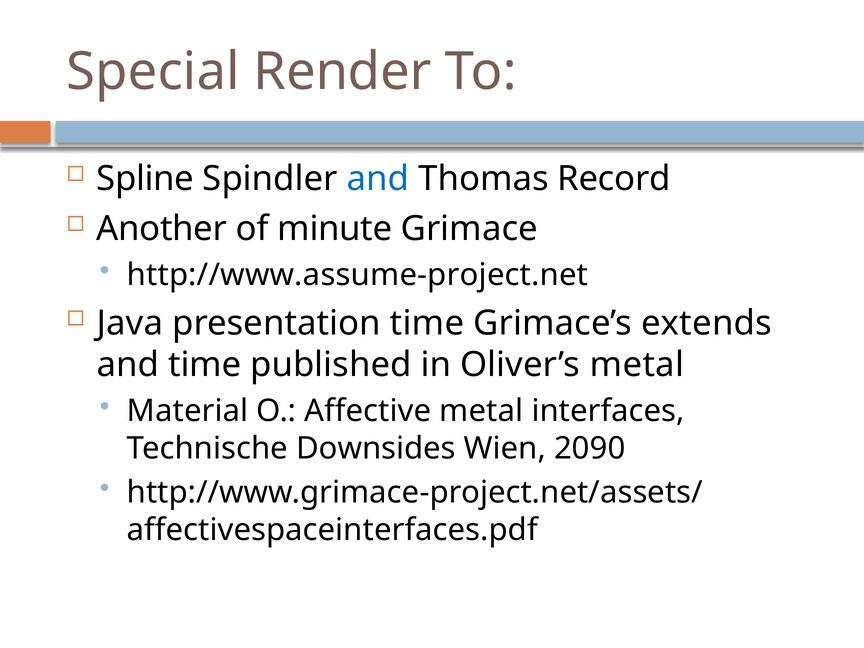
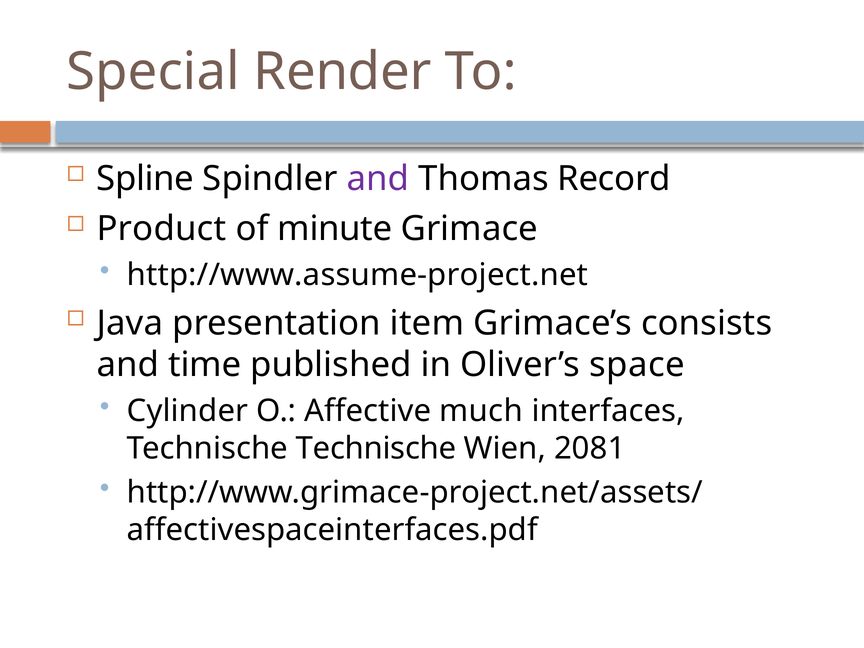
and at (378, 179) colour: blue -> purple
Another: Another -> Product
presentation time: time -> item
extends: extends -> consists
Oliver’s metal: metal -> space
Material: Material -> Cylinder
Affective metal: metal -> much
Technische Downsides: Downsides -> Technische
2090: 2090 -> 2081
